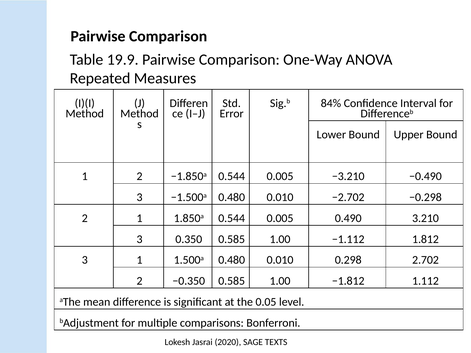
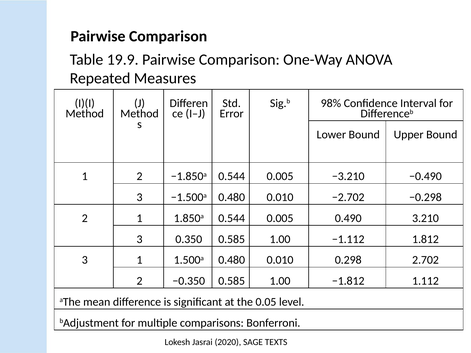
84%: 84% -> 98%
